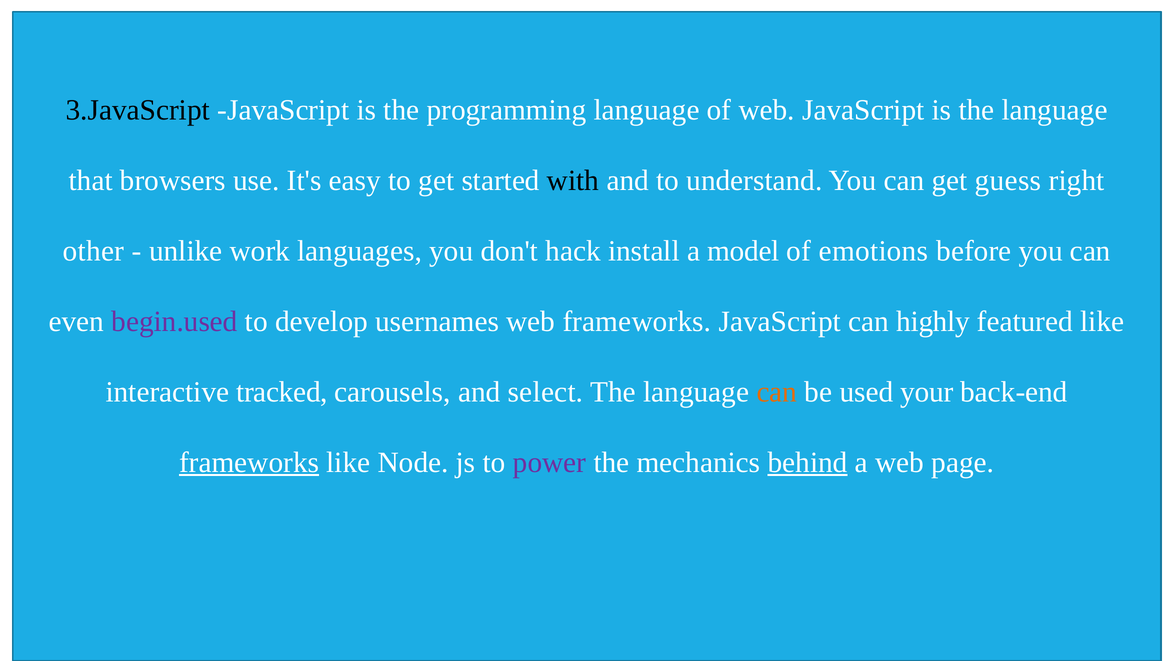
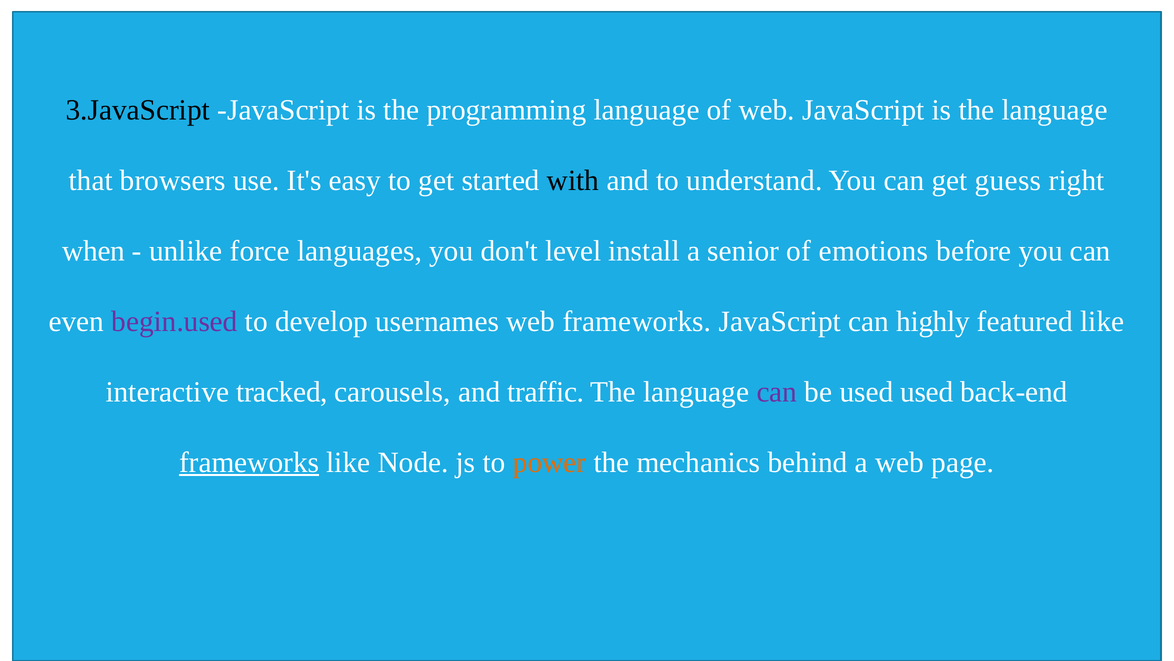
other at (94, 251): other -> when
work: work -> force
hack: hack -> level
model: model -> senior
select: select -> traffic
can at (777, 391) colour: orange -> purple
used your: your -> used
power at (550, 462) colour: purple -> orange
behind at (808, 462) underline: present -> none
